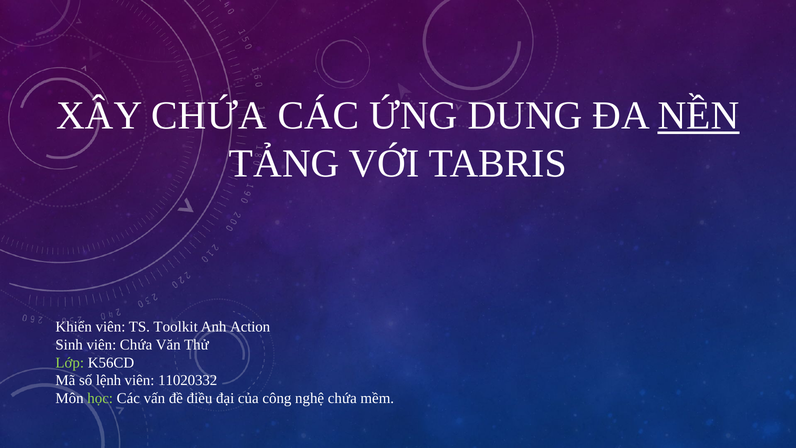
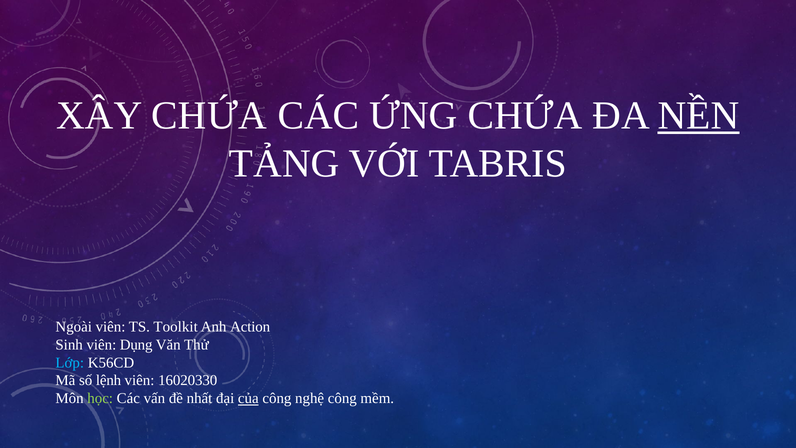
ỨNG DUNG: DUNG -> CHỨA
Khiển: Khiển -> Ngoài
viên Chứa: Chứa -> Dụng
Lớp colour: light green -> light blue
11020332: 11020332 -> 16020330
điều: điều -> nhất
của underline: none -> present
nghệ chứa: chứa -> công
